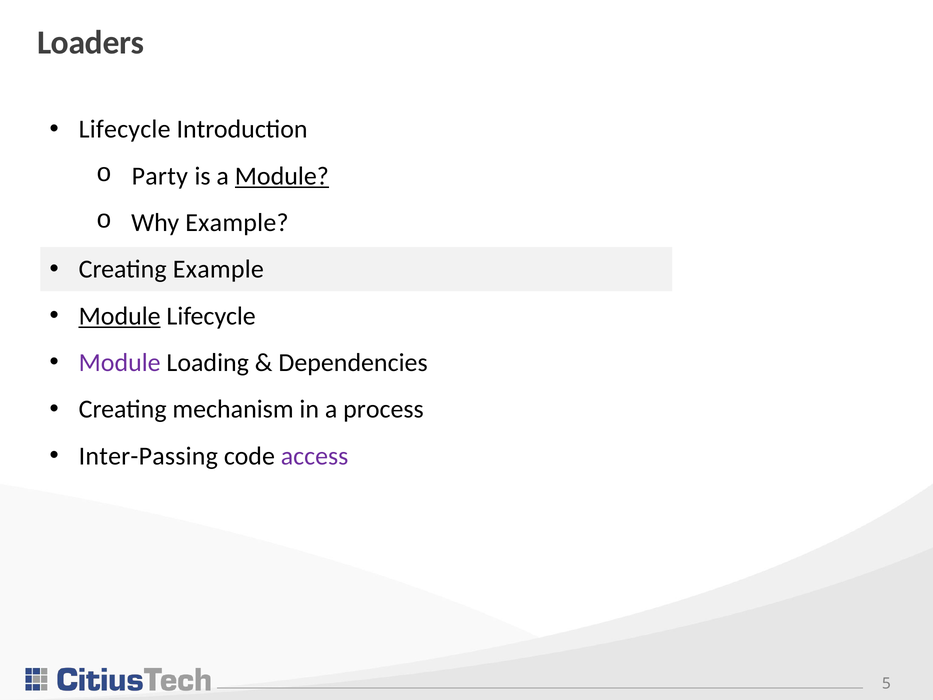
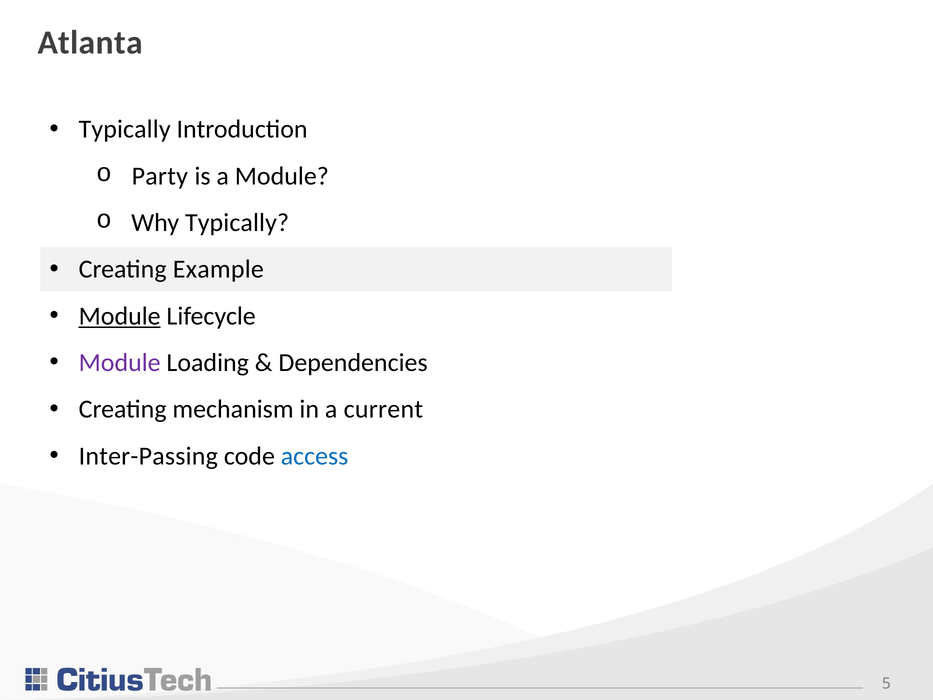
Loaders: Loaders -> Atlanta
Lifecycle at (125, 129): Lifecycle -> Typically
Module at (282, 176) underline: present -> none
Why Example: Example -> Typically
process: process -> current
access colour: purple -> blue
